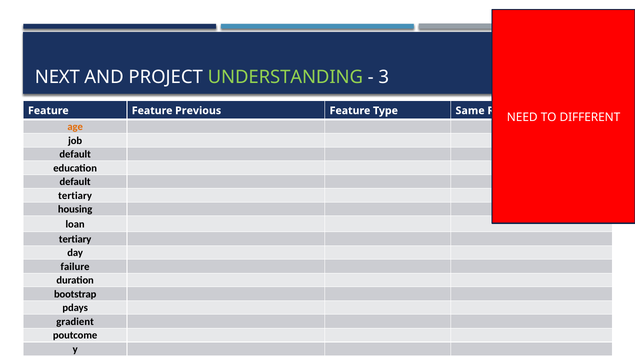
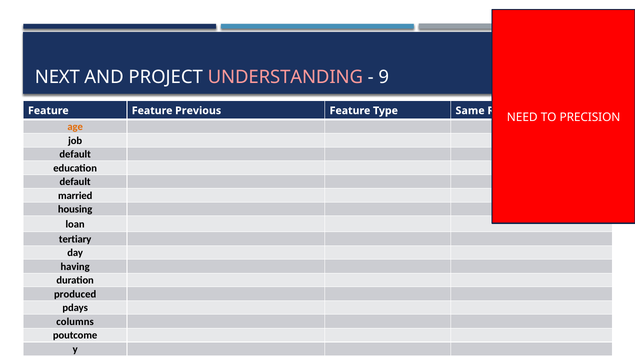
UNDERSTANDING colour: light green -> pink
3: 3 -> 9
DIFFERENT: DIFFERENT -> PRECISION
tertiary at (75, 196): tertiary -> married
failure: failure -> having
bootstrap: bootstrap -> produced
gradient: gradient -> columns
